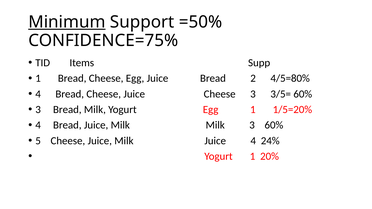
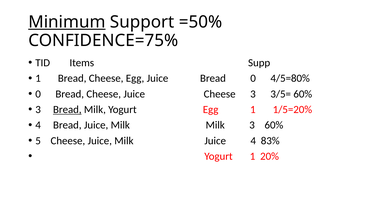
Bread 2: 2 -> 0
4 at (38, 94): 4 -> 0
Bread at (67, 110) underline: none -> present
24%: 24% -> 83%
